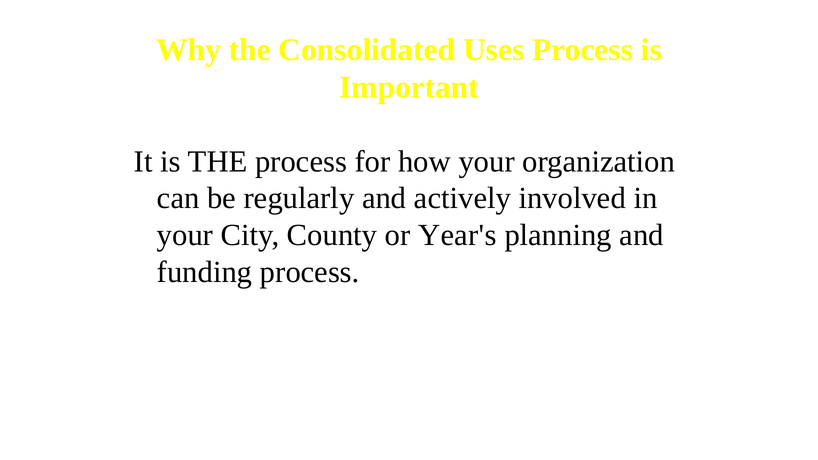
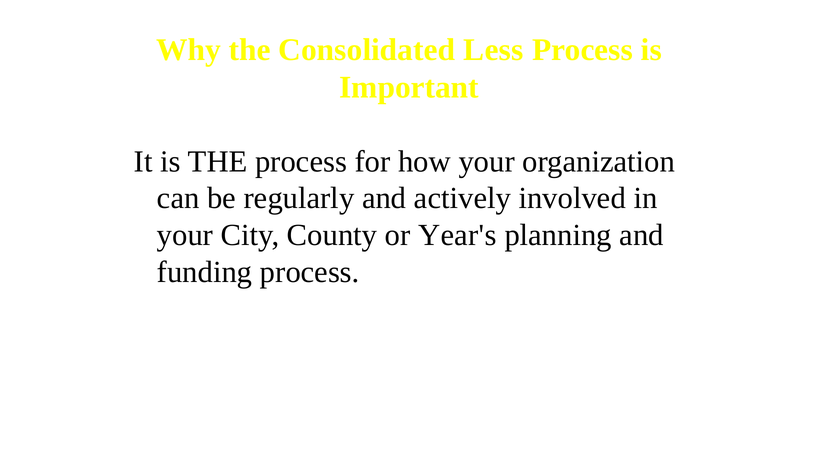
Uses: Uses -> Less
